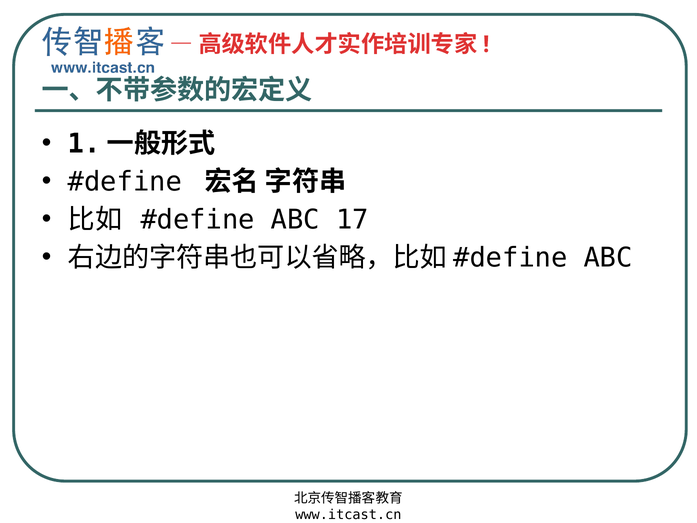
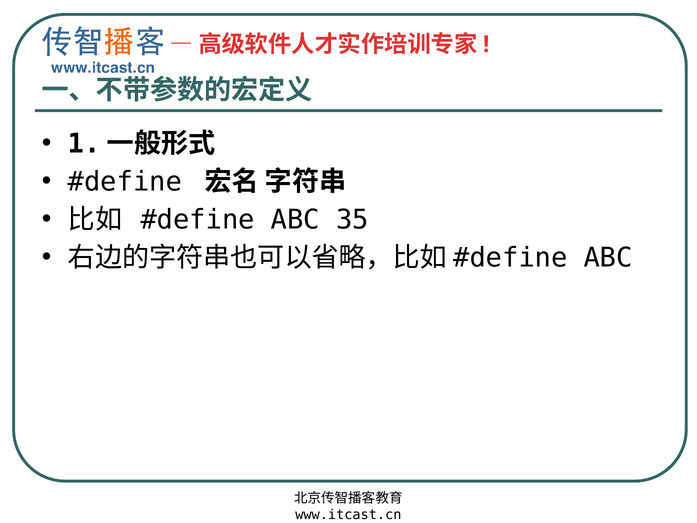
17: 17 -> 35
